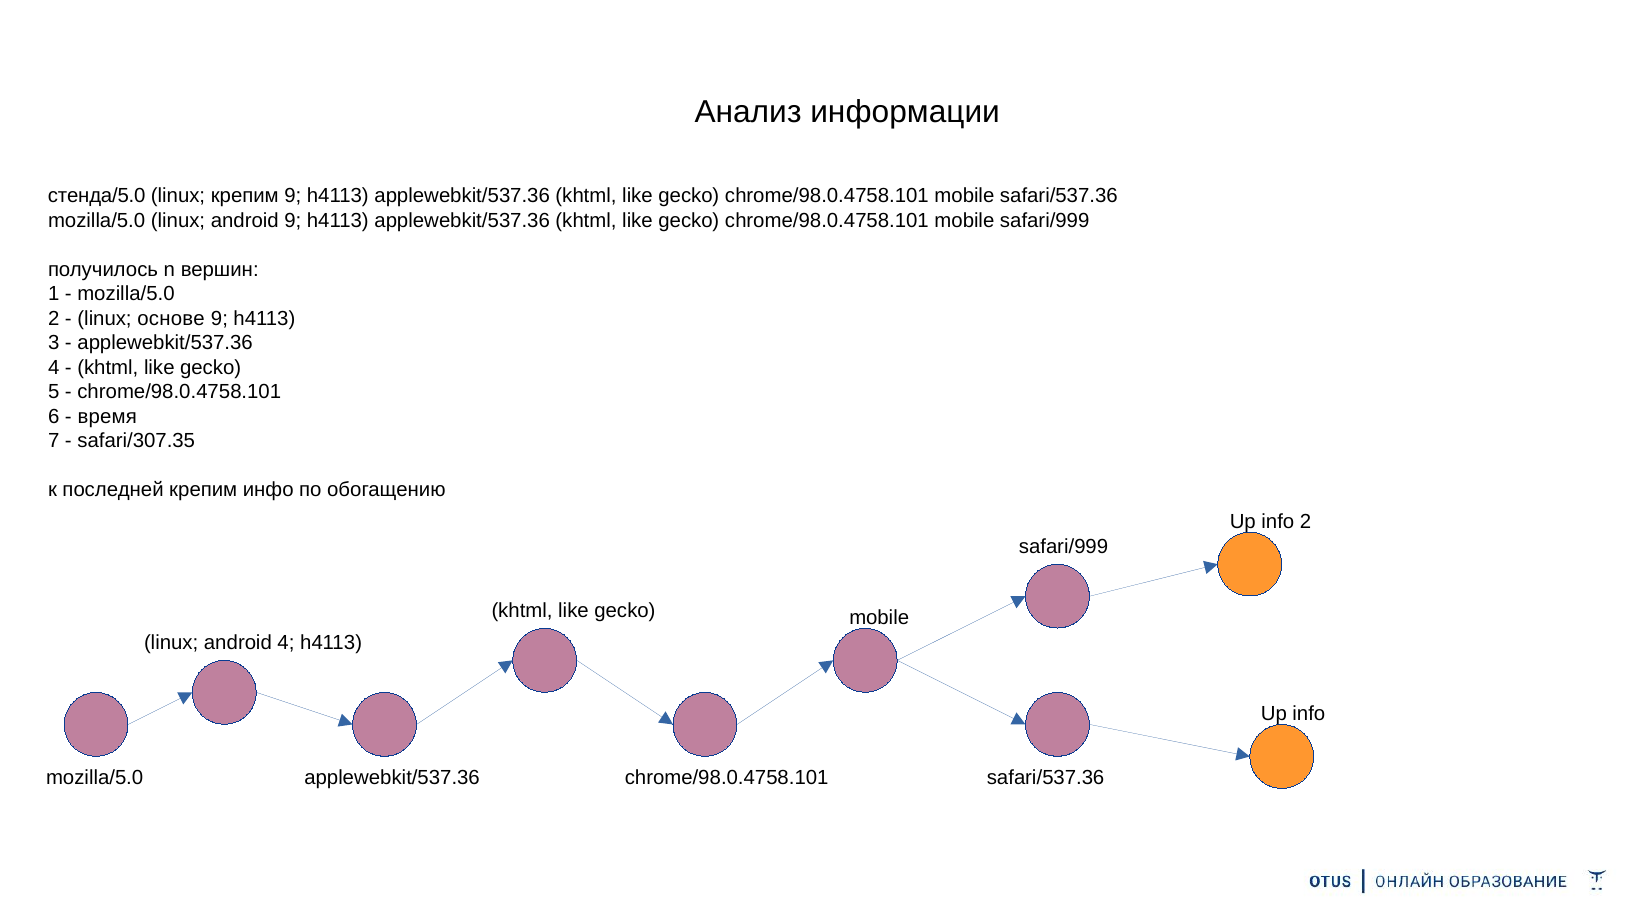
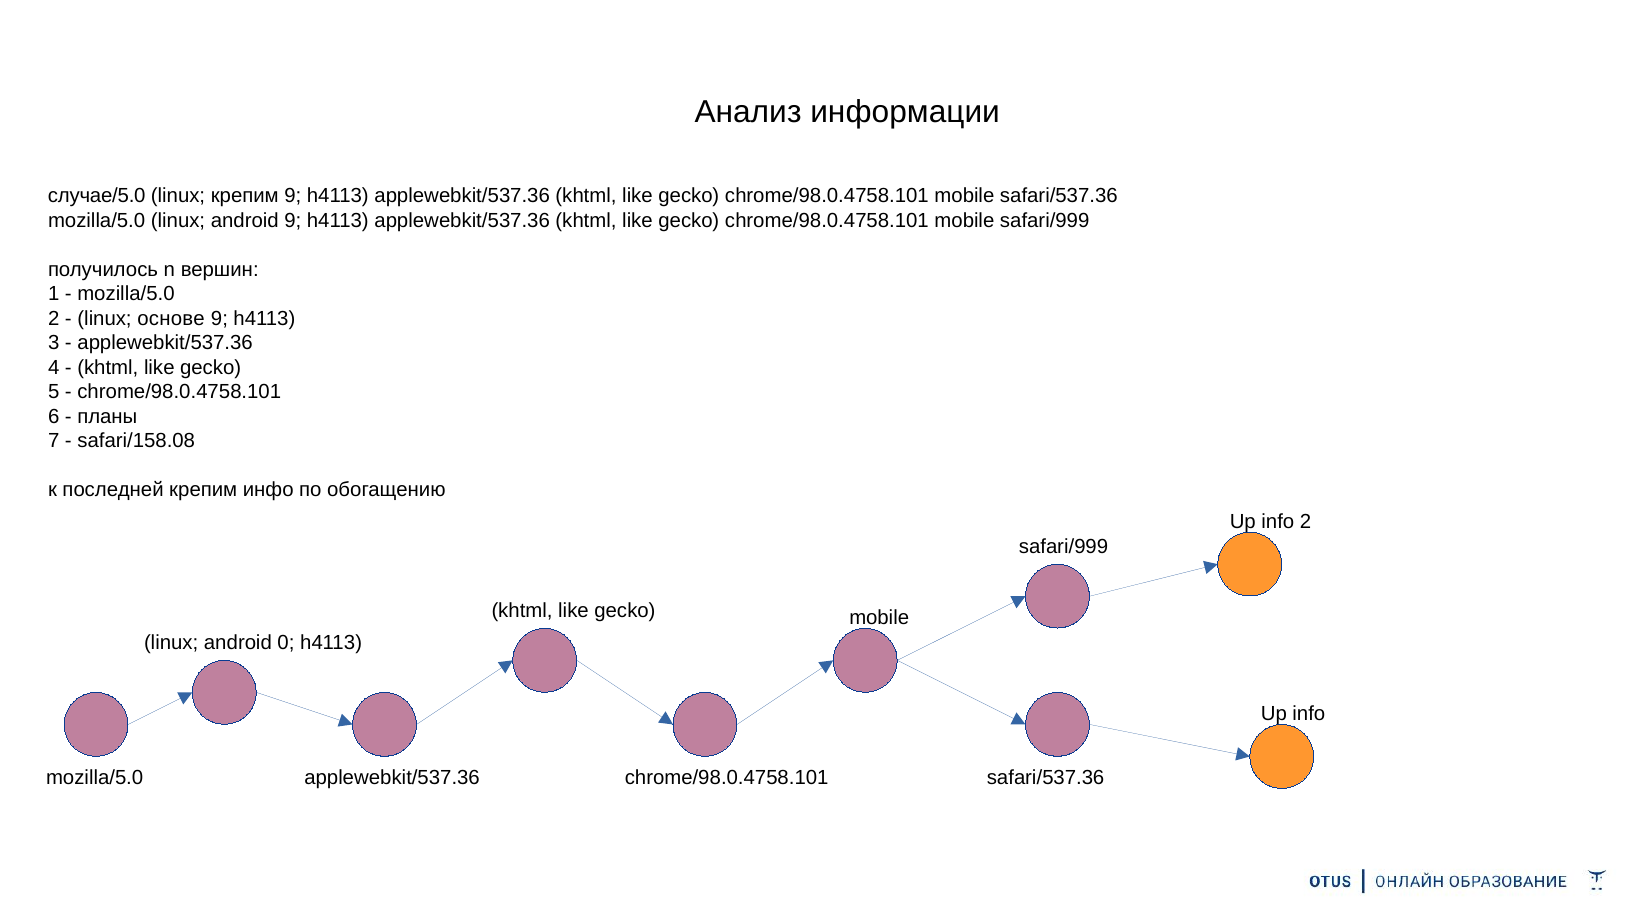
стенда/5.0: стенда/5.0 -> случае/5.0
время: время -> планы
safari/307.35: safari/307.35 -> safari/158.08
android 4: 4 -> 0
